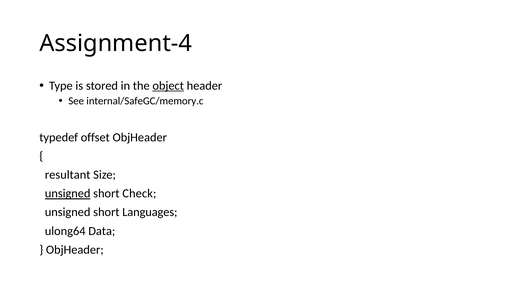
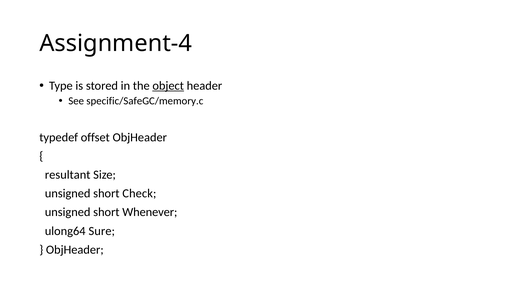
internal/SafeGC/memory.c: internal/SafeGC/memory.c -> specific/SafeGC/memory.c
unsigned at (68, 194) underline: present -> none
Languages: Languages -> Whenever
Data: Data -> Sure
